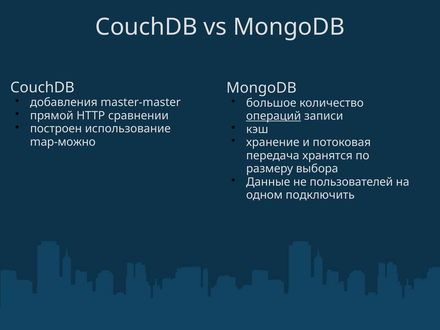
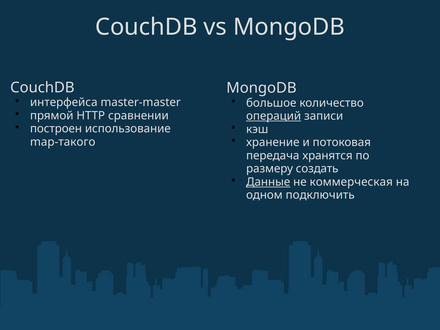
добавления: добавления -> интерфейса
map-можно: map-можно -> map-такого
выбора: выбора -> создать
Данные underline: none -> present
пользователей: пользователей -> коммерческая
